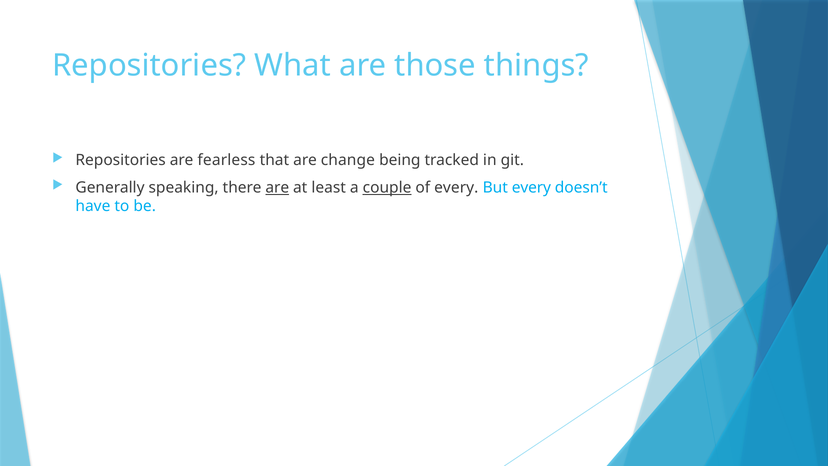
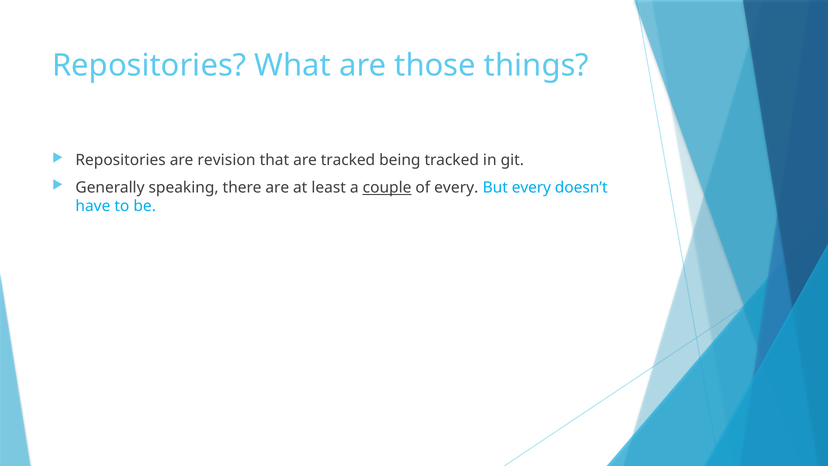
fearless: fearless -> revision
are change: change -> tracked
are at (277, 188) underline: present -> none
